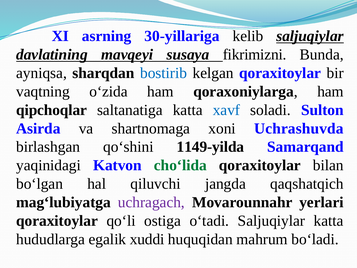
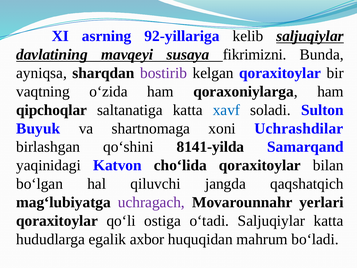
30-yillariga: 30-yillariga -> 92-yillariga
bostirib colour: blue -> purple
Asirda: Asirda -> Buyuk
Uchrashuvda: Uchrashuvda -> Uchrashdilar
1149-yilda: 1149-yilda -> 8141-yilda
cho‘lida colour: green -> black
xuddi: xuddi -> axbor
